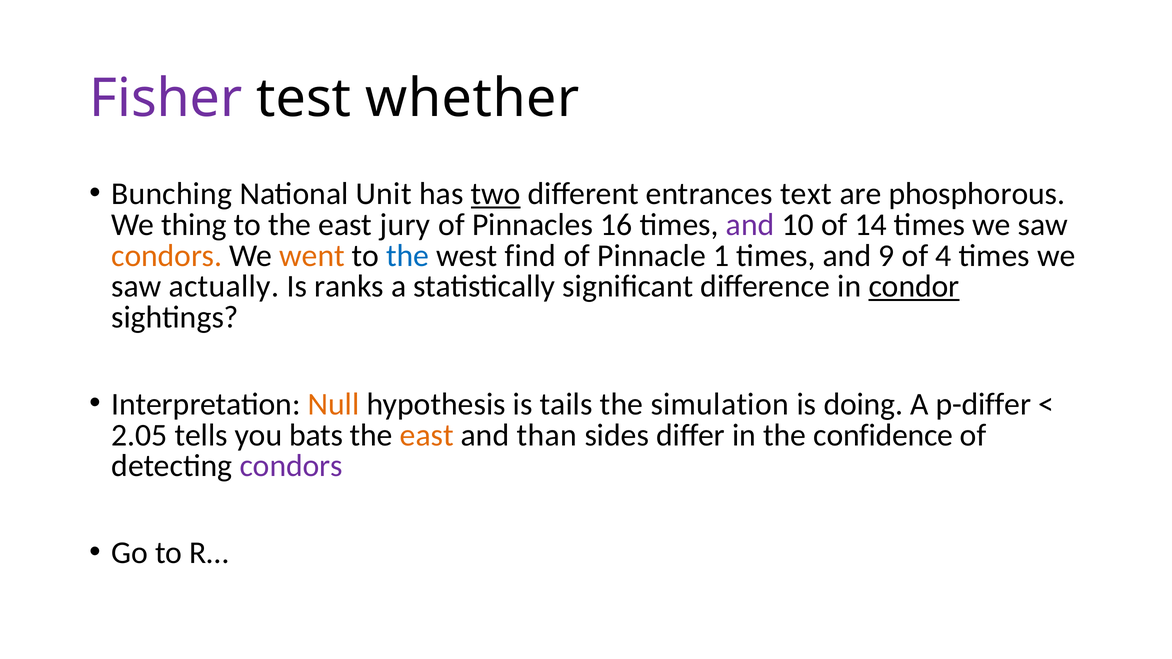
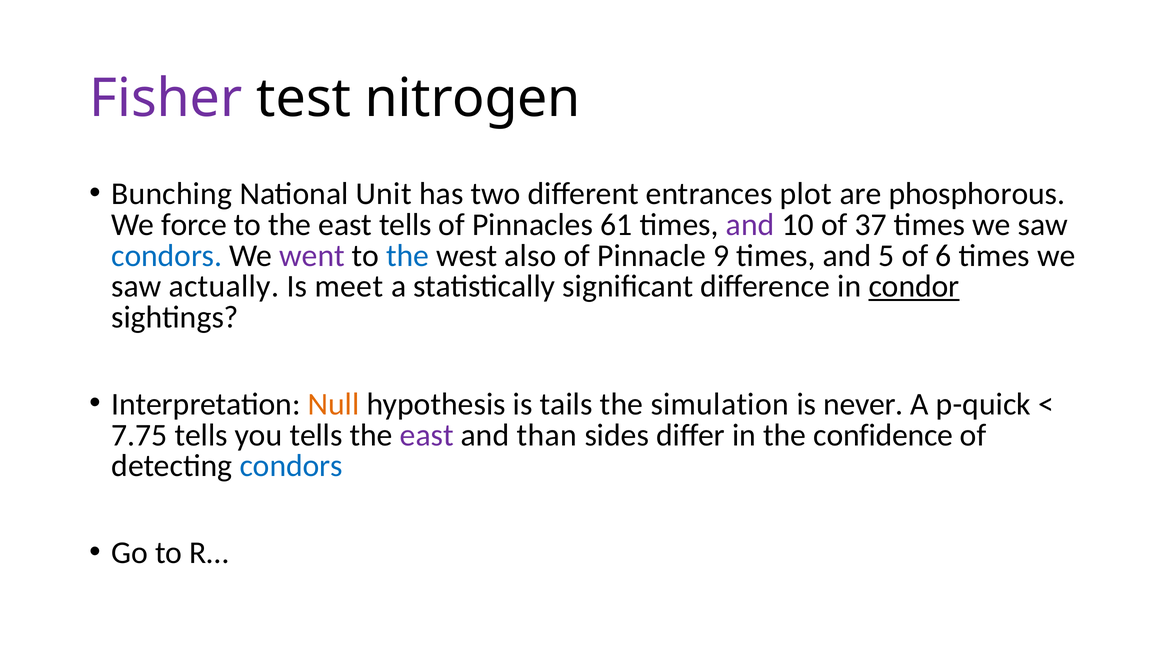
whether: whether -> nitrogen
two underline: present -> none
text: text -> plot
thing: thing -> force
east jury: jury -> tells
16: 16 -> 61
14: 14 -> 37
condors at (167, 256) colour: orange -> blue
went colour: orange -> purple
find: find -> also
1: 1 -> 9
9: 9 -> 5
4: 4 -> 6
ranks: ranks -> meet
doing: doing -> never
p-differ: p-differ -> p-quick
2.05: 2.05 -> 7.75
you bats: bats -> tells
east at (427, 435) colour: orange -> purple
condors at (291, 466) colour: purple -> blue
